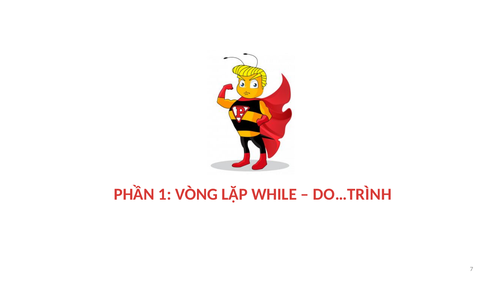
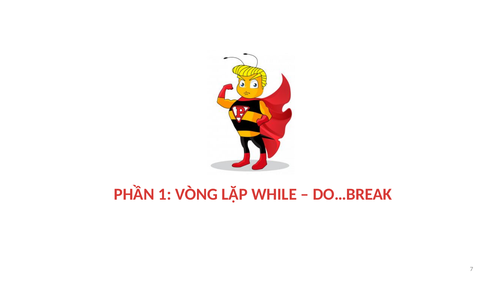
DO…TRÌNH: DO…TRÌNH -> DO…BREAK
